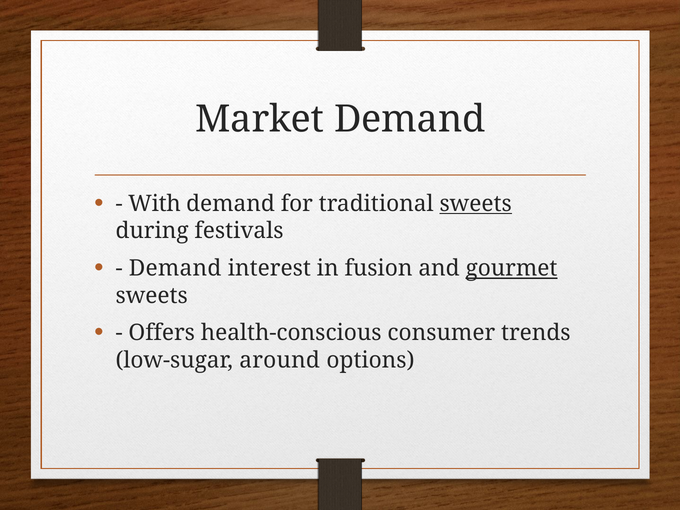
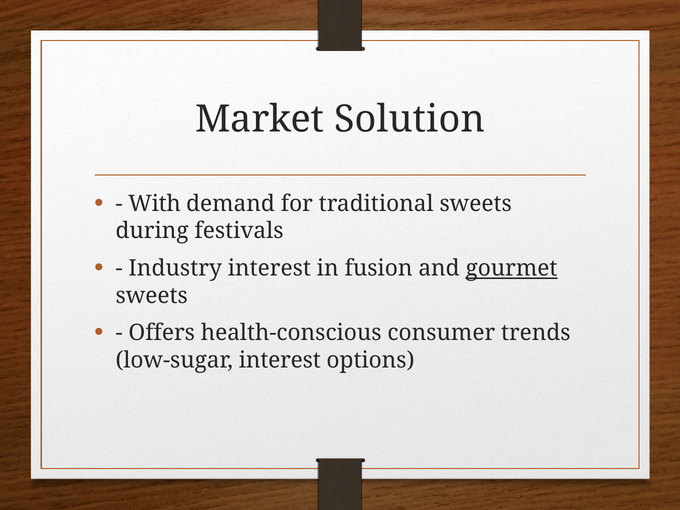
Market Demand: Demand -> Solution
sweets at (476, 204) underline: present -> none
Demand at (175, 268): Demand -> Industry
low-sugar around: around -> interest
